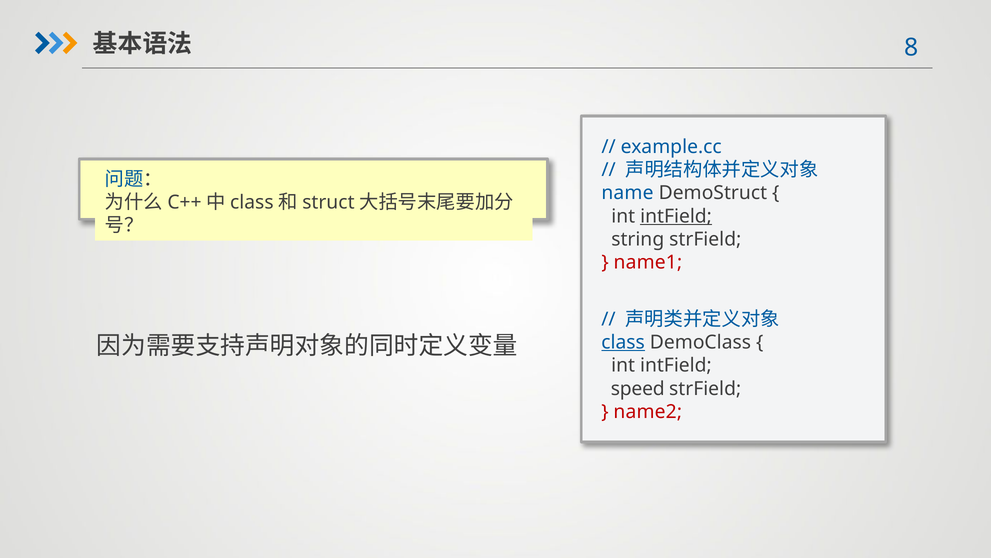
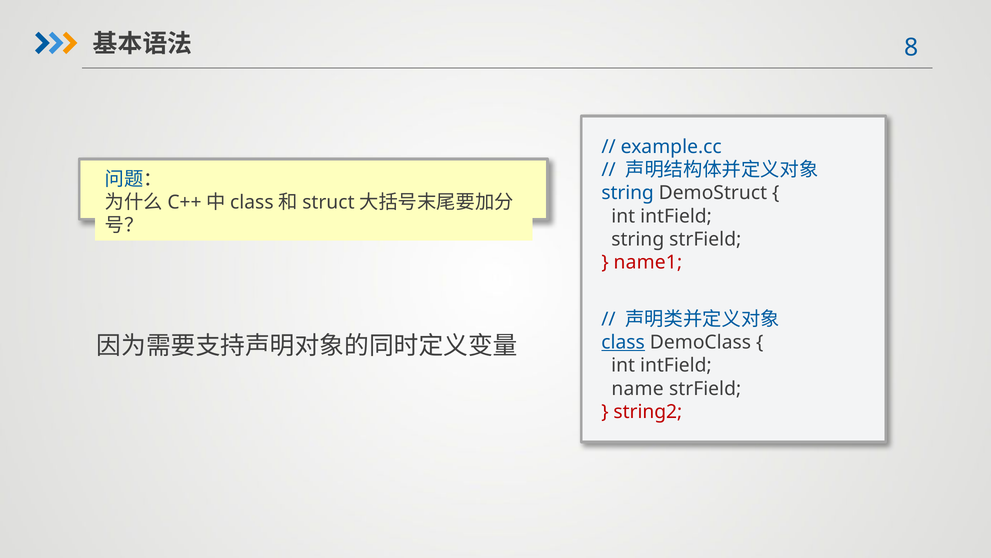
name at (627, 193): name -> string
intField at (676, 216) underline: present -> none
speed: speed -> name
name2: name2 -> string2
